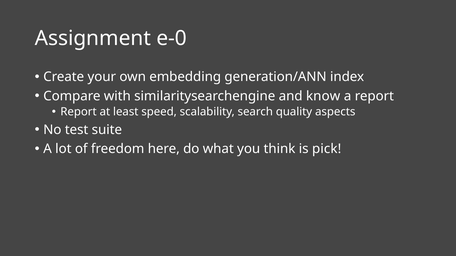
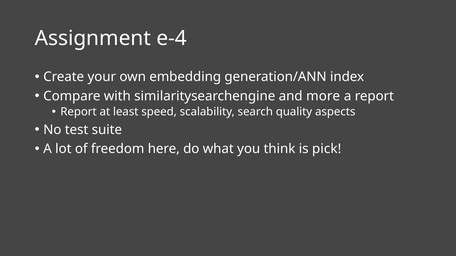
e-0: e-0 -> e-4
know: know -> more
